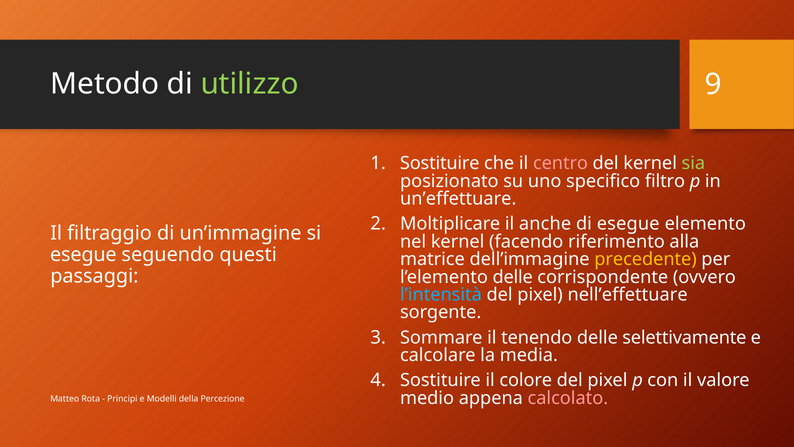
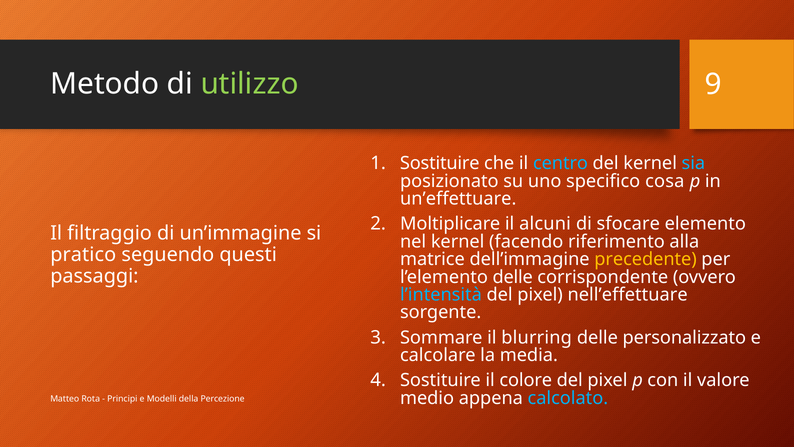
centro colour: pink -> light blue
sia colour: light green -> light blue
filtro: filtro -> cosa
anche: anche -> alcuni
di esegue: esegue -> sfocare
esegue at (83, 254): esegue -> pratico
tenendo: tenendo -> blurring
selettivamente: selettivamente -> personalizzato
calcolato colour: pink -> light blue
